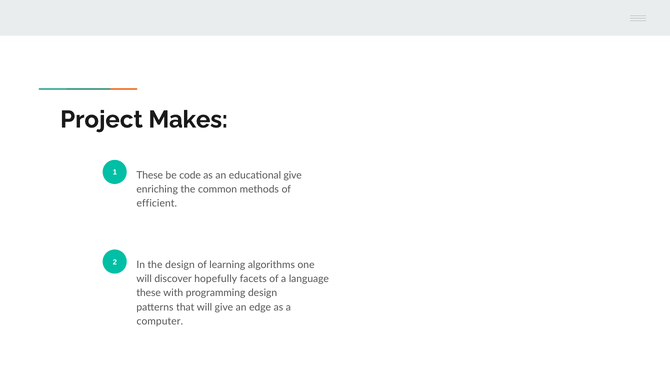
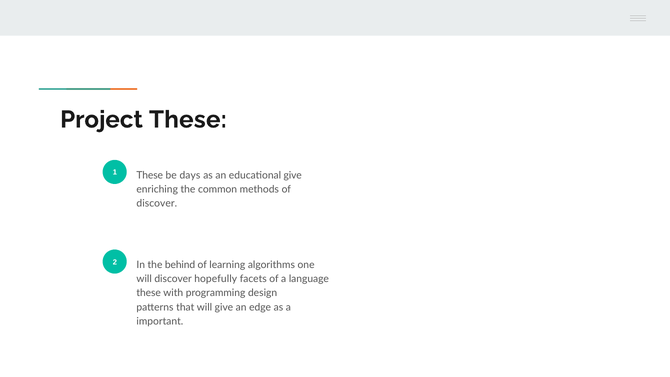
Project Makes: Makes -> These
code: code -> days
efficient at (157, 203): efficient -> discover
the design: design -> behind
computer: computer -> important
